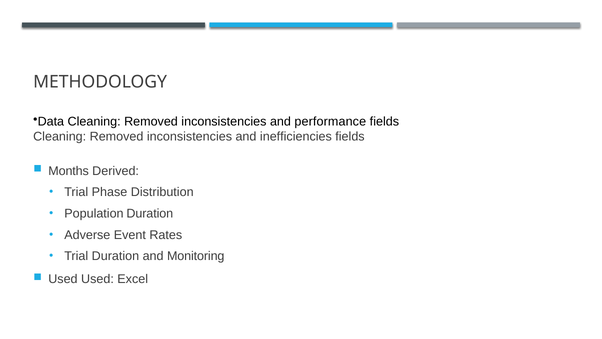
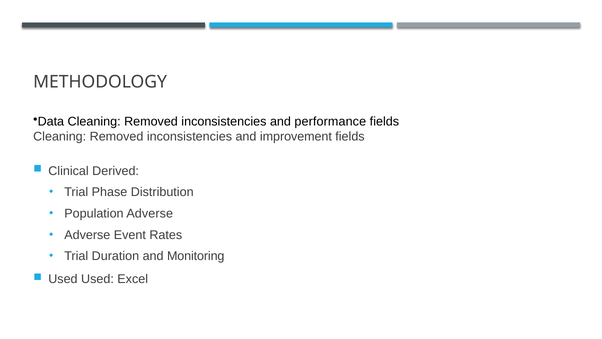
inefficiencies: inefficiencies -> improvement
Months: Months -> Clinical
Population Duration: Duration -> Adverse
